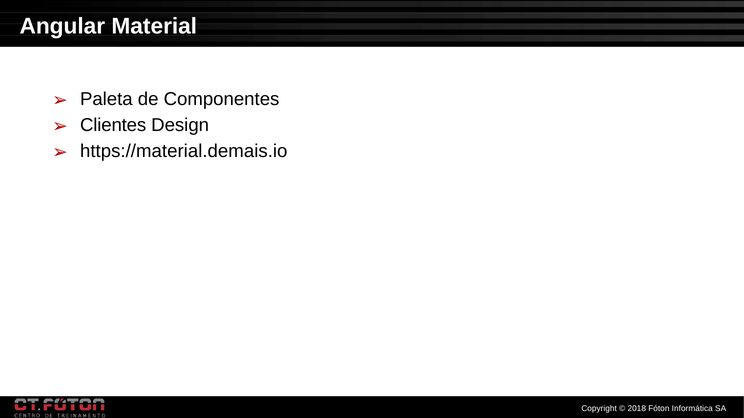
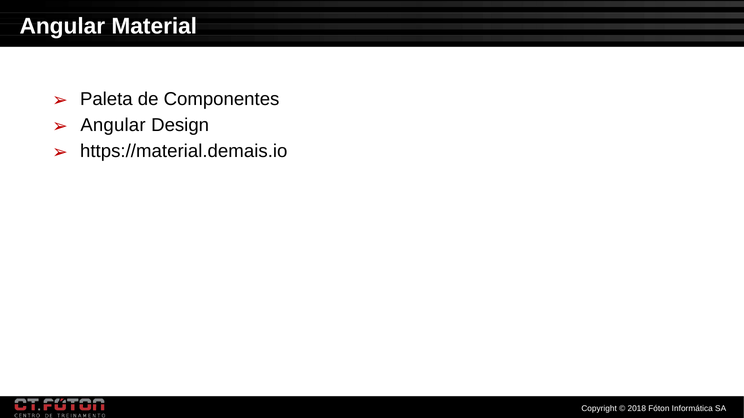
Clientes at (113, 125): Clientes -> Angular
